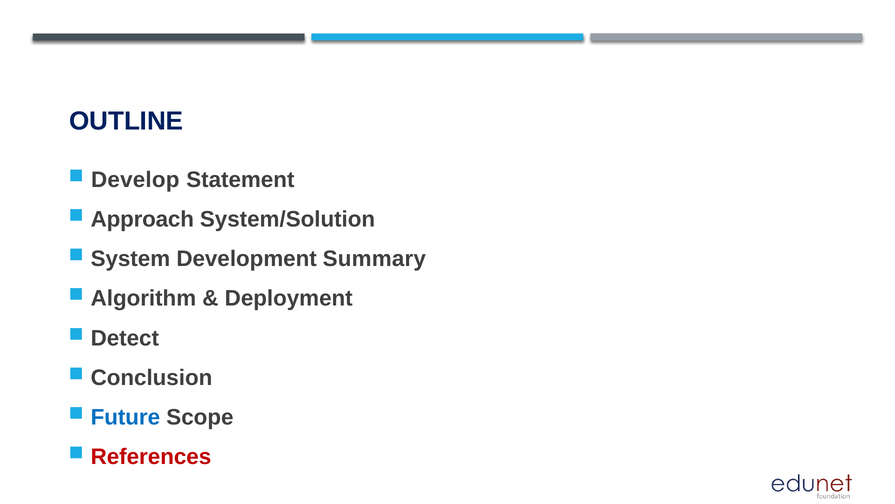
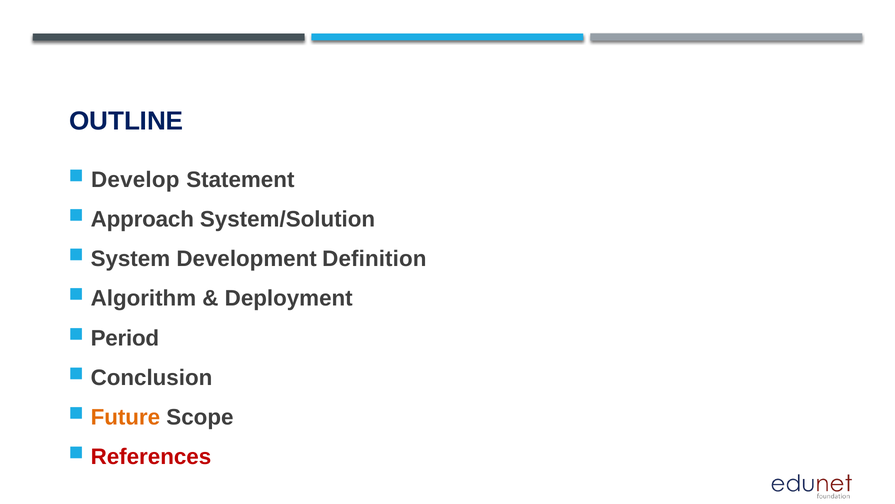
Summary: Summary -> Definition
Detect: Detect -> Period
Future colour: blue -> orange
